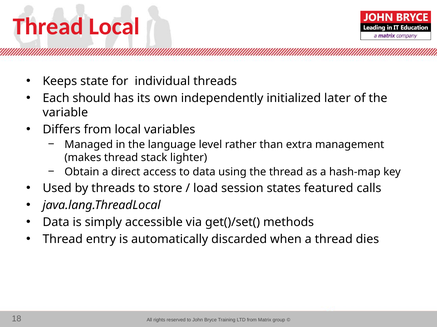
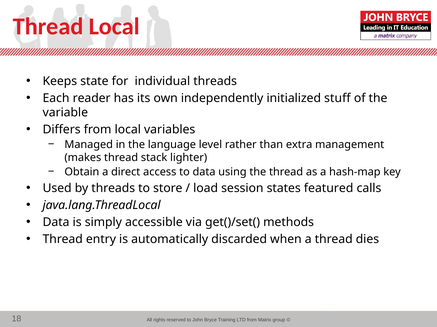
should: should -> reader
later: later -> stuff
